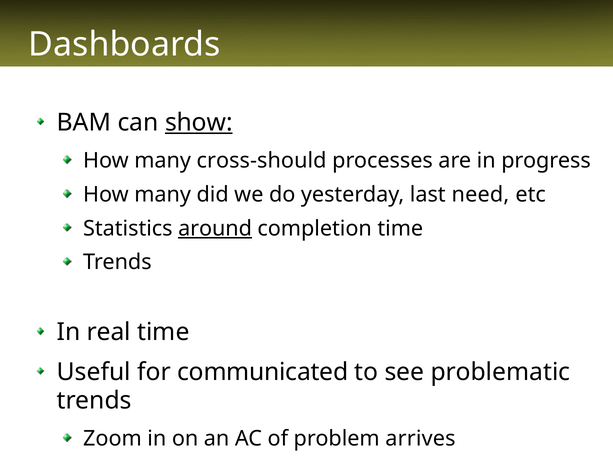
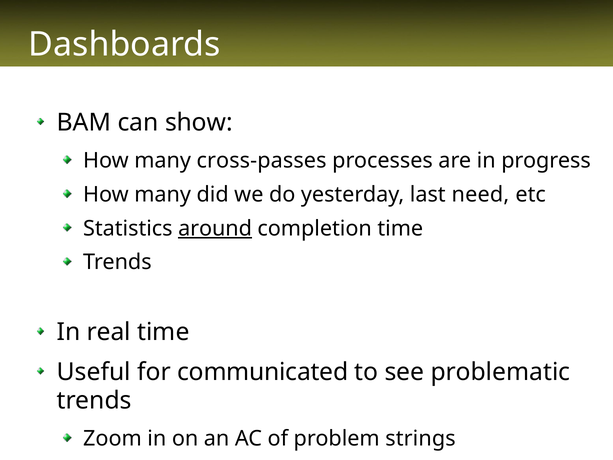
show underline: present -> none
cross-should: cross-should -> cross-passes
arrives: arrives -> strings
